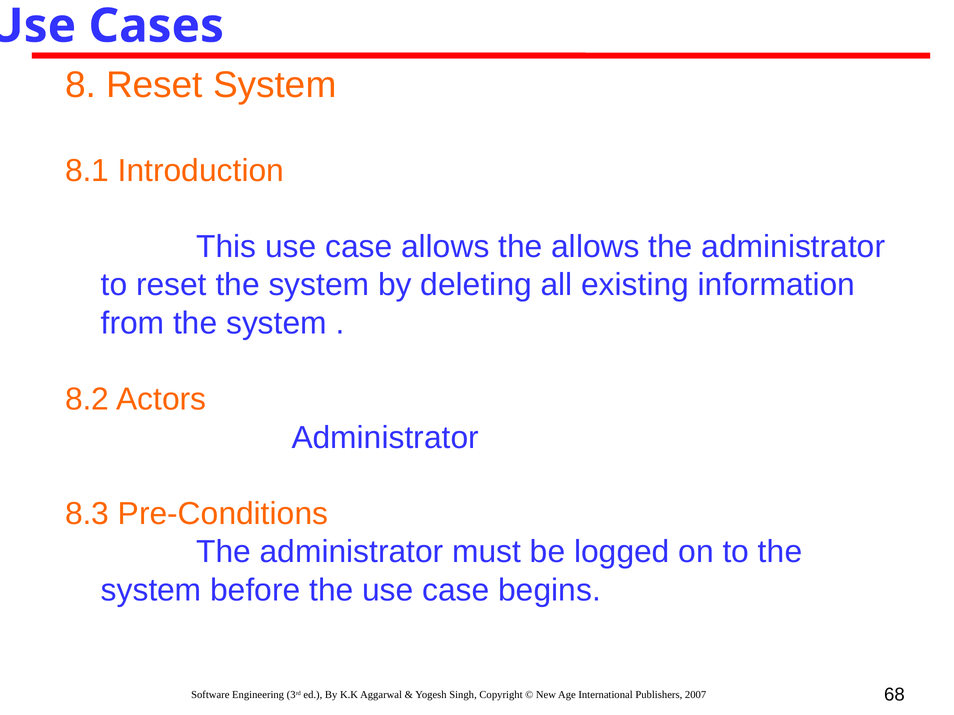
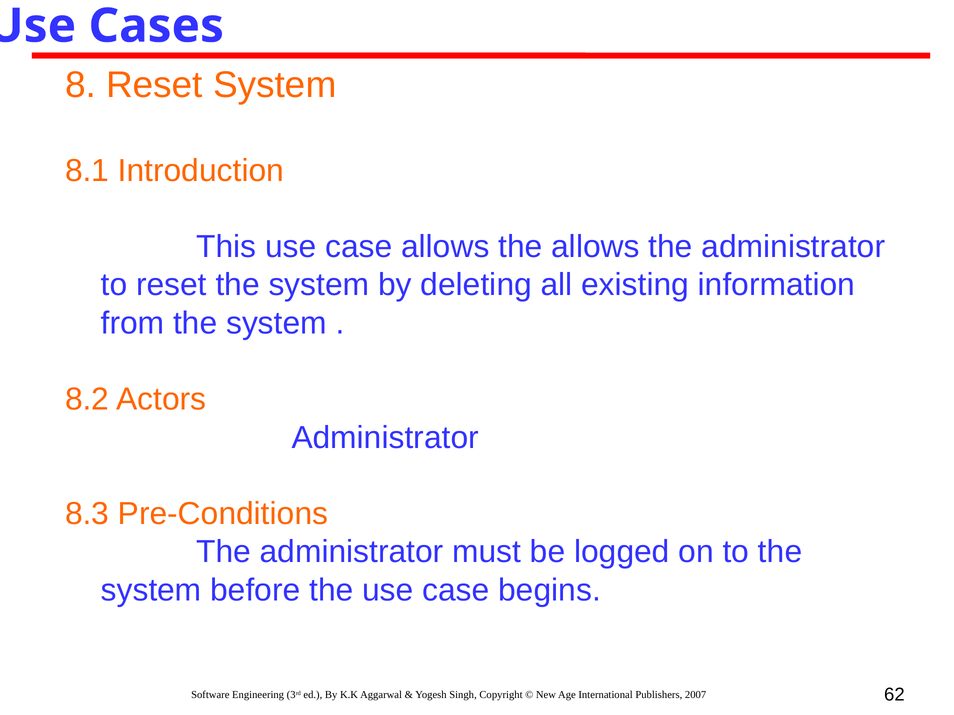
68: 68 -> 62
